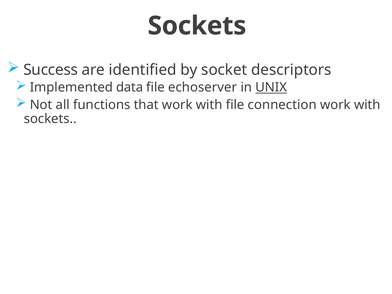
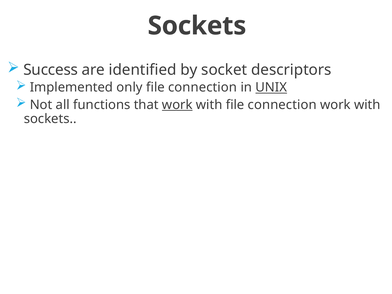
data: data -> only
echoserver at (203, 87): echoserver -> connection
work at (177, 105) underline: none -> present
